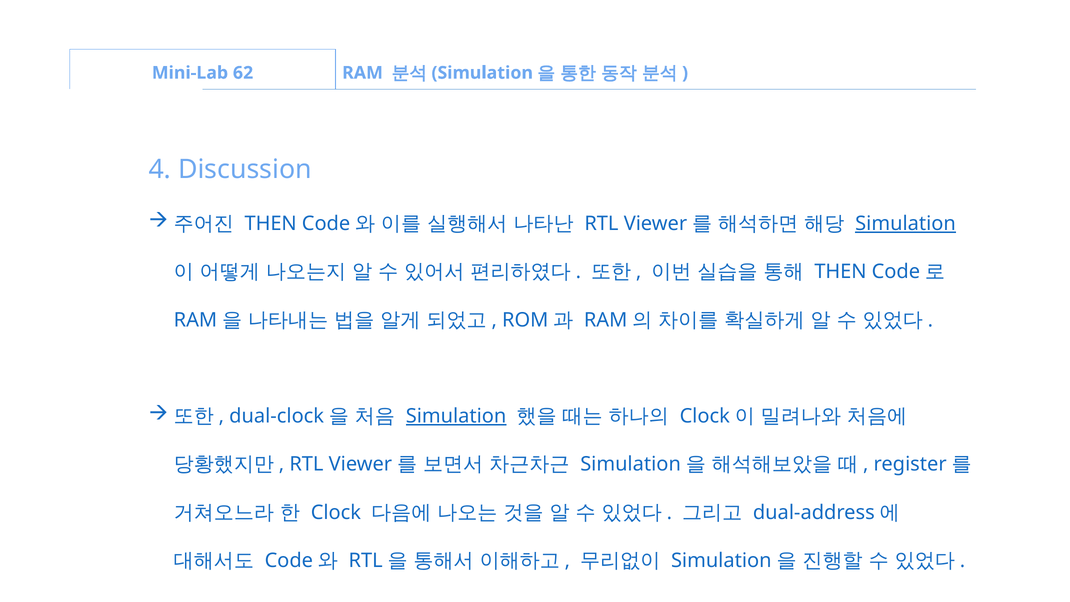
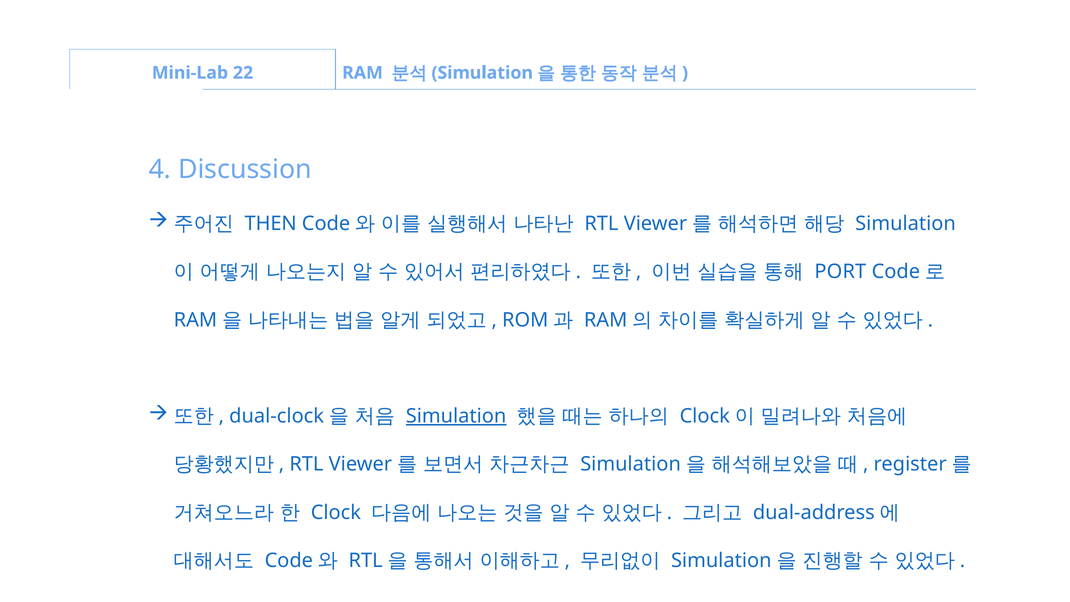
62: 62 -> 22
Simulation at (906, 224) underline: present -> none
THEN at (840, 272): THEN -> PORT
